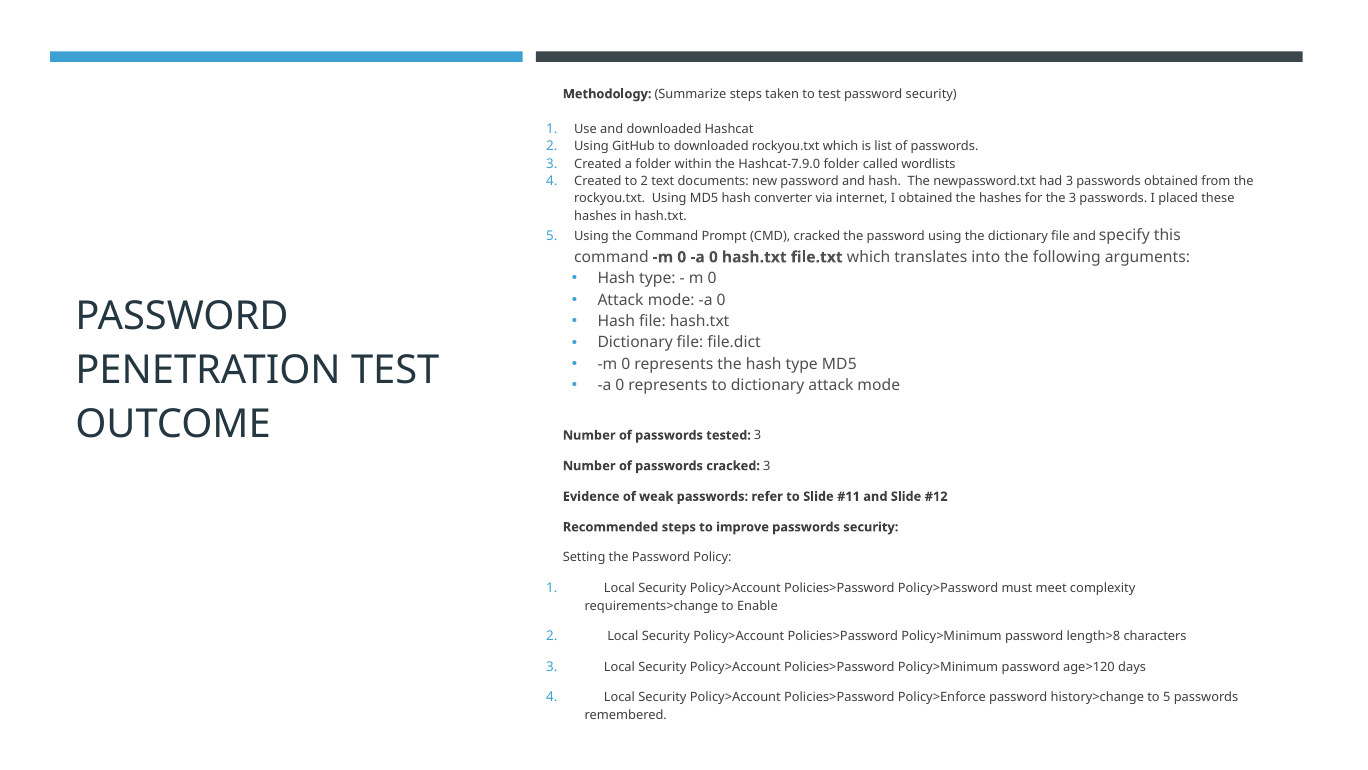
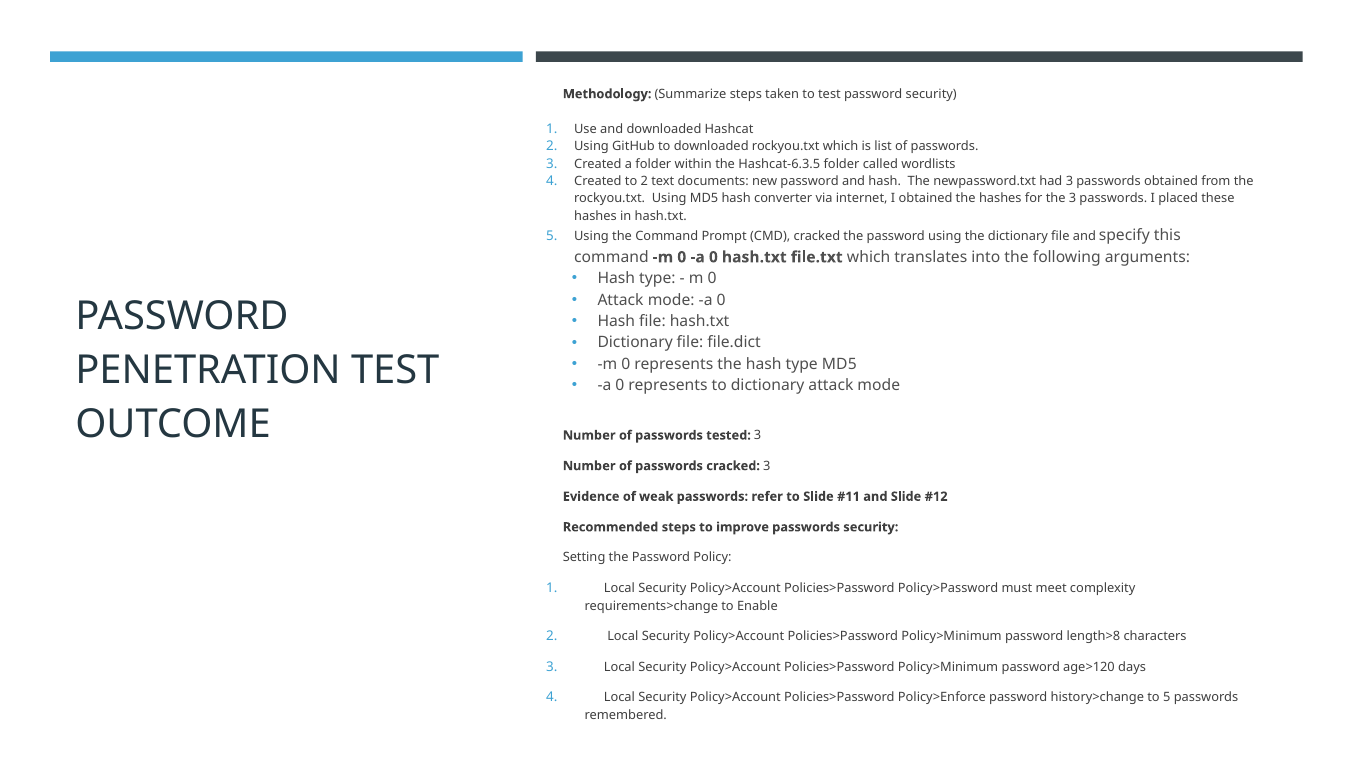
Hashcat-7.9.0: Hashcat-7.9.0 -> Hashcat-6.3.5
